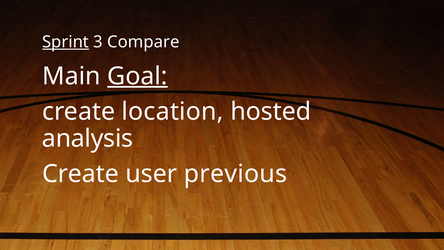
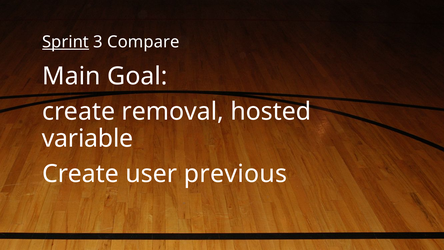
Goal underline: present -> none
location: location -> removal
analysis: analysis -> variable
